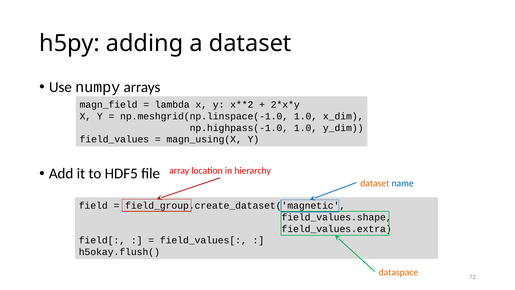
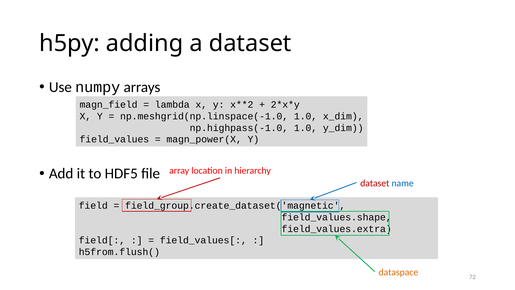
magn_using(X: magn_using(X -> magn_power(X
dataset at (375, 183) colour: orange -> red
h5okay.flush(: h5okay.flush( -> h5from.flush(
